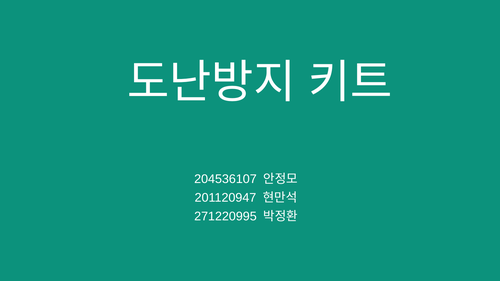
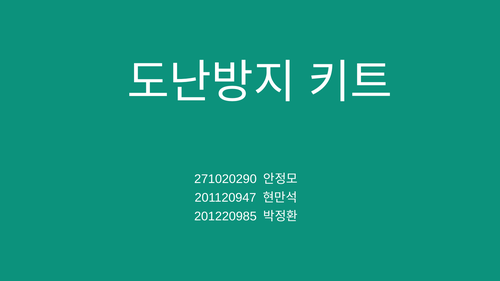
204536107: 204536107 -> 271020290
271220995: 271220995 -> 201220985
